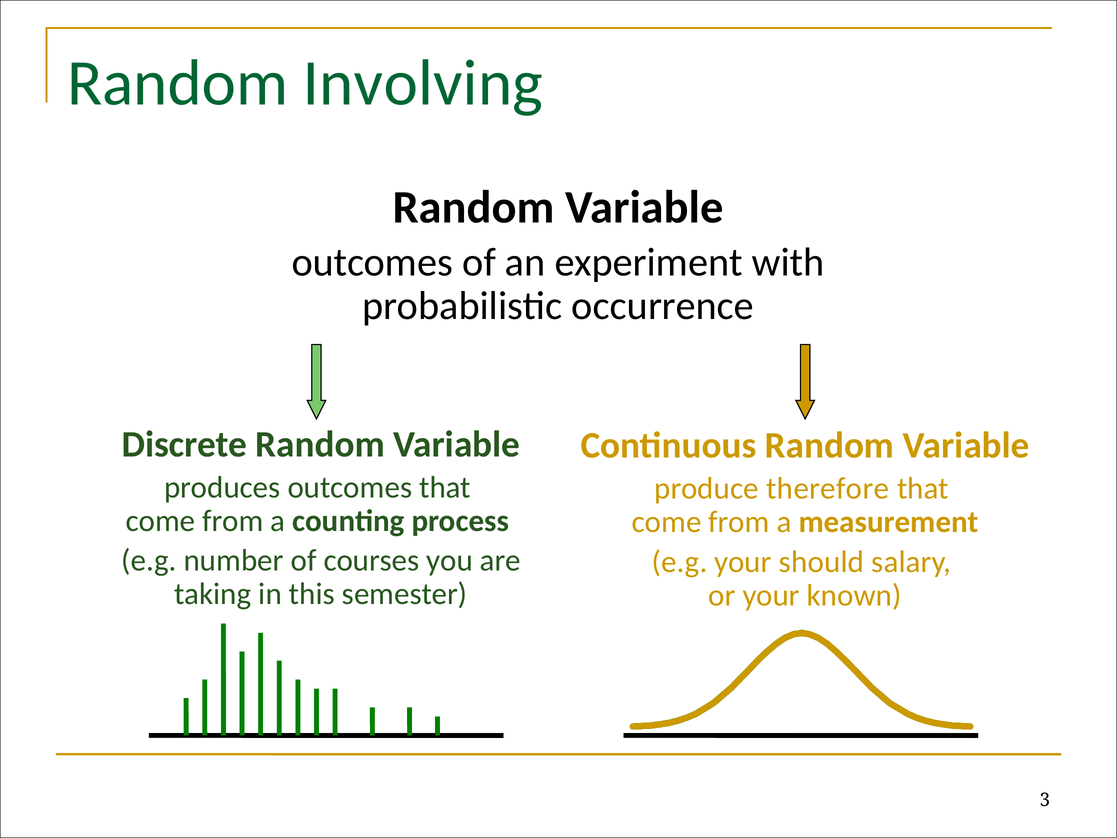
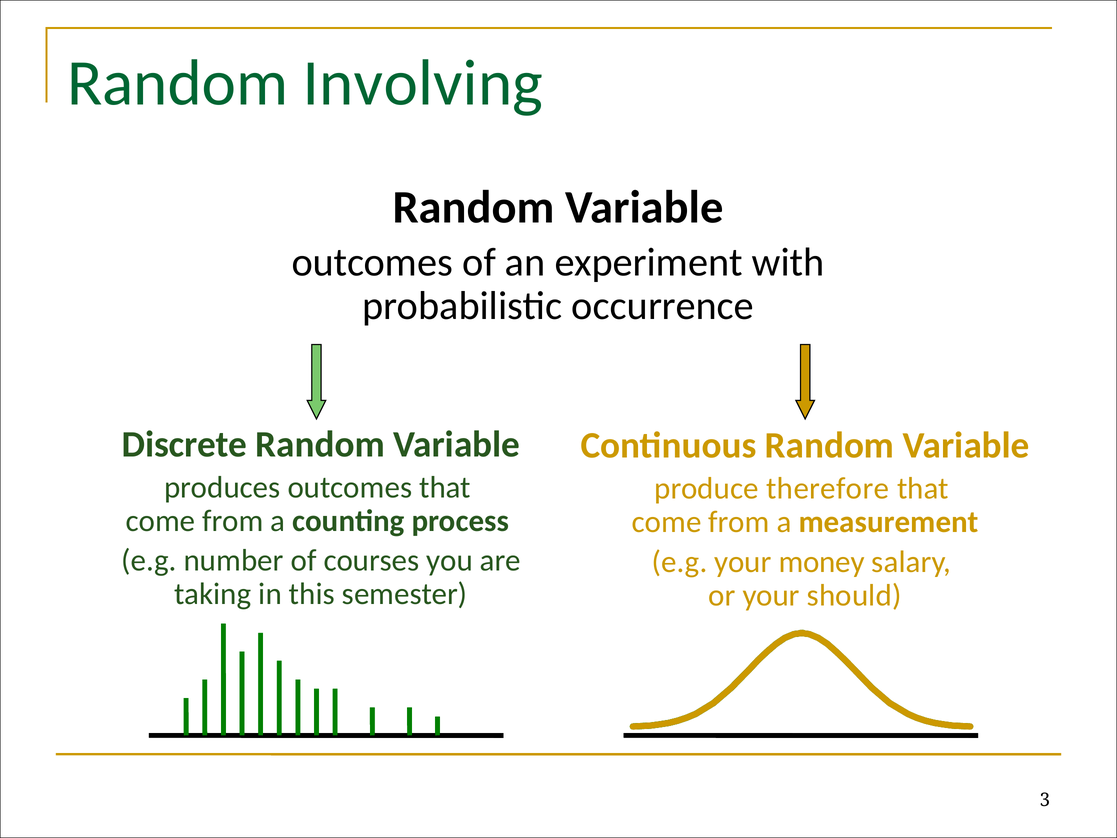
should: should -> money
known: known -> should
